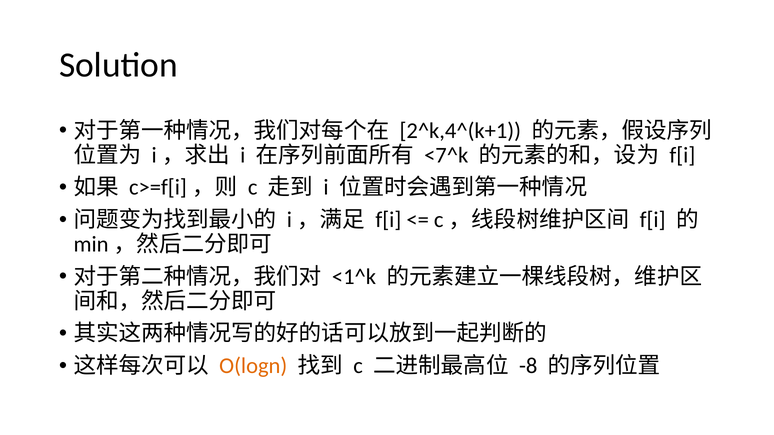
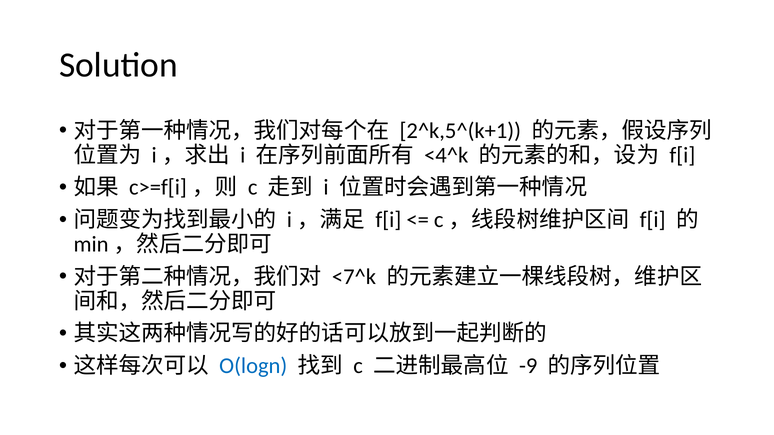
2^k,4^(k+1: 2^k,4^(k+1 -> 2^k,5^(k+1
<7^k: <7^k -> <4^k
<1^k: <1^k -> <7^k
O(logn colour: orange -> blue
-8: -8 -> -9
